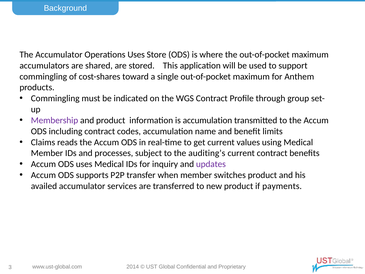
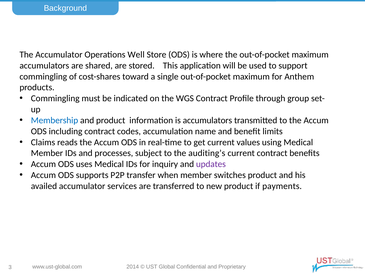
Operations Uses: Uses -> Well
Membership colour: purple -> blue
is accumulation: accumulation -> accumulators
